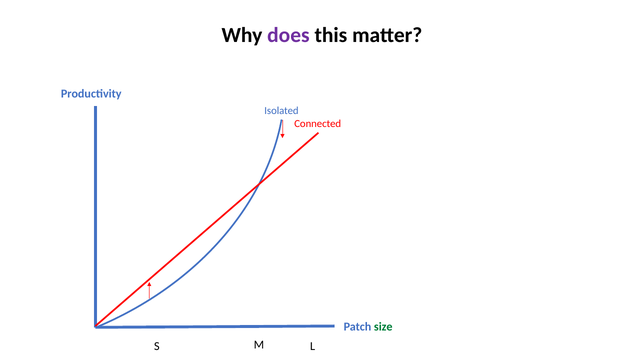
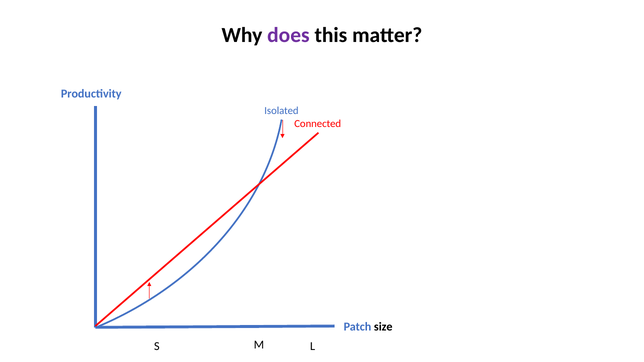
size colour: green -> black
